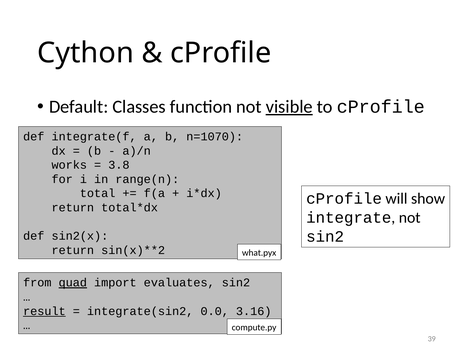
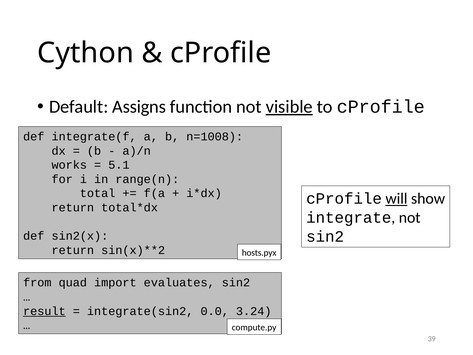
Classes: Classes -> Assigns
n=1070: n=1070 -> n=1008
3.8: 3.8 -> 5.1
will underline: none -> present
what.pyx: what.pyx -> hosts.pyx
quad underline: present -> none
3.16: 3.16 -> 3.24
